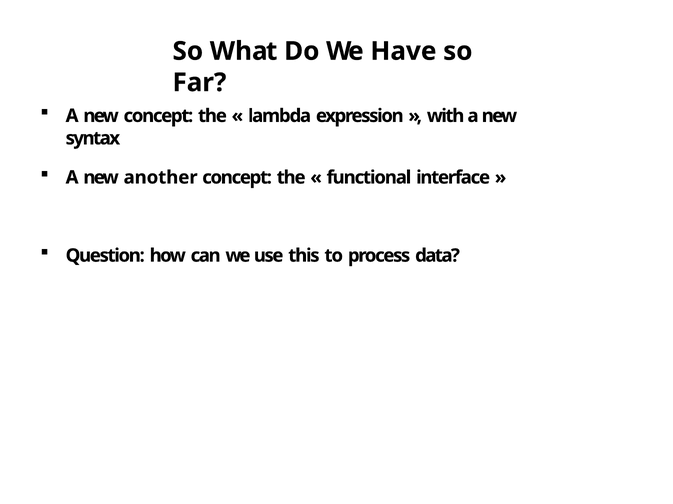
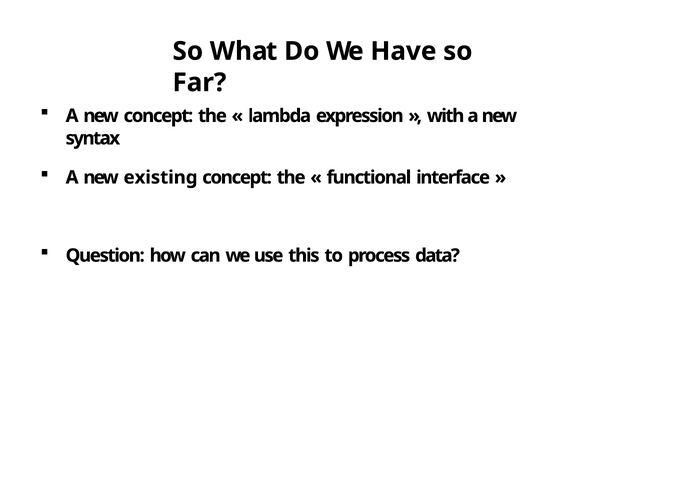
another: another -> existing
